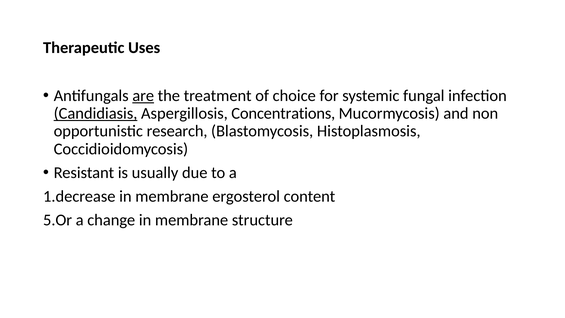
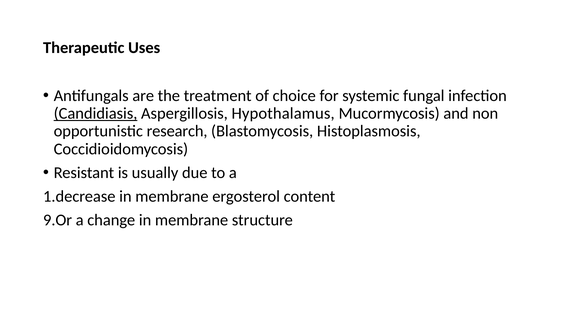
are underline: present -> none
Concentrations: Concentrations -> Hypothalamus
5.Or: 5.Or -> 9.Or
